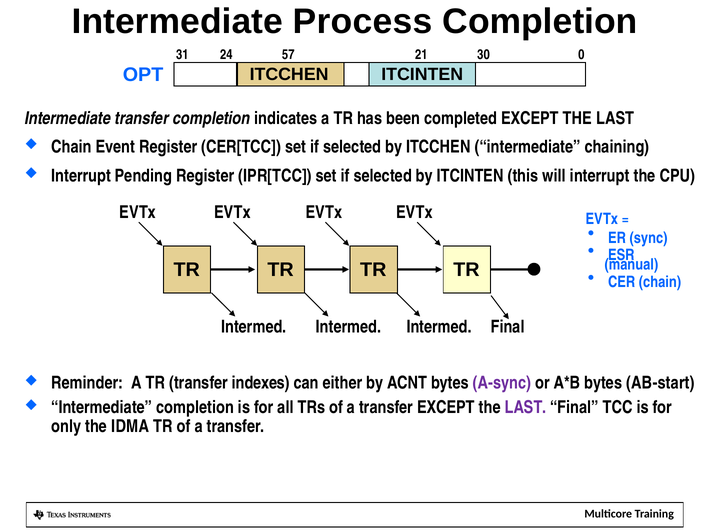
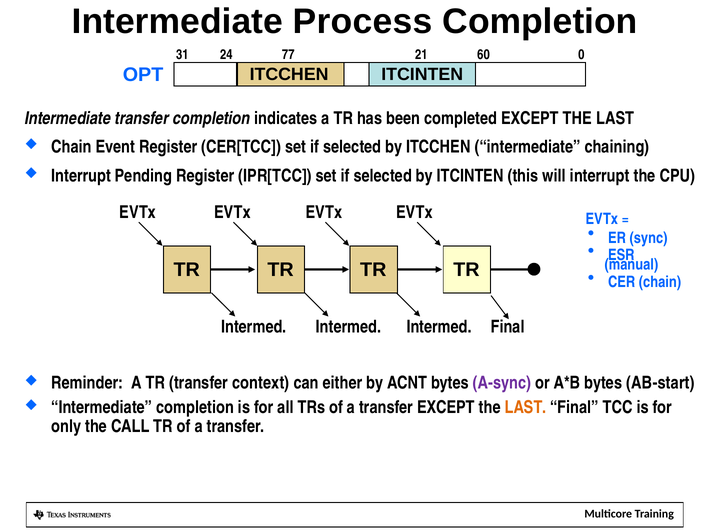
57: 57 -> 77
30: 30 -> 60
indexes: indexes -> context
LAST at (526, 408) colour: purple -> orange
IDMA: IDMA -> CALL
